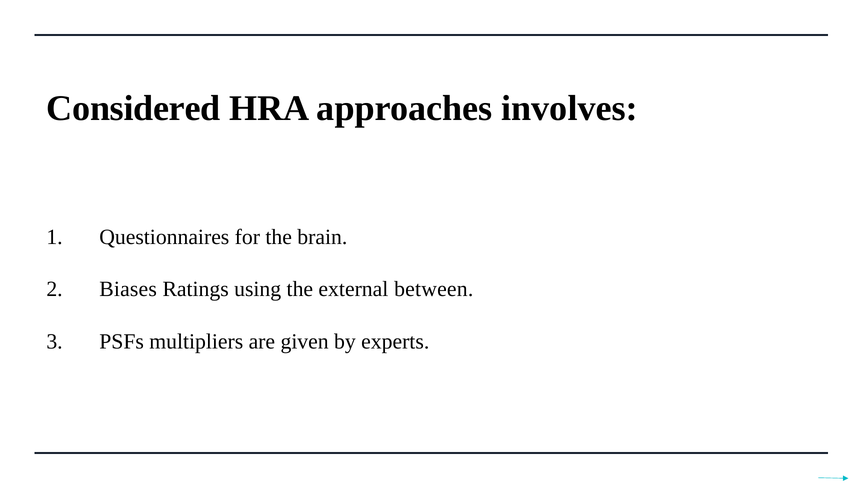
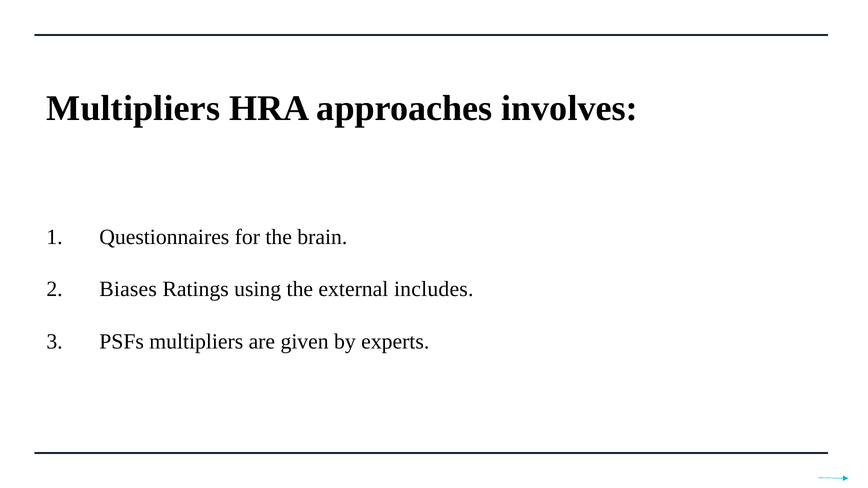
Considered at (133, 108): Considered -> Multipliers
between: between -> includes
